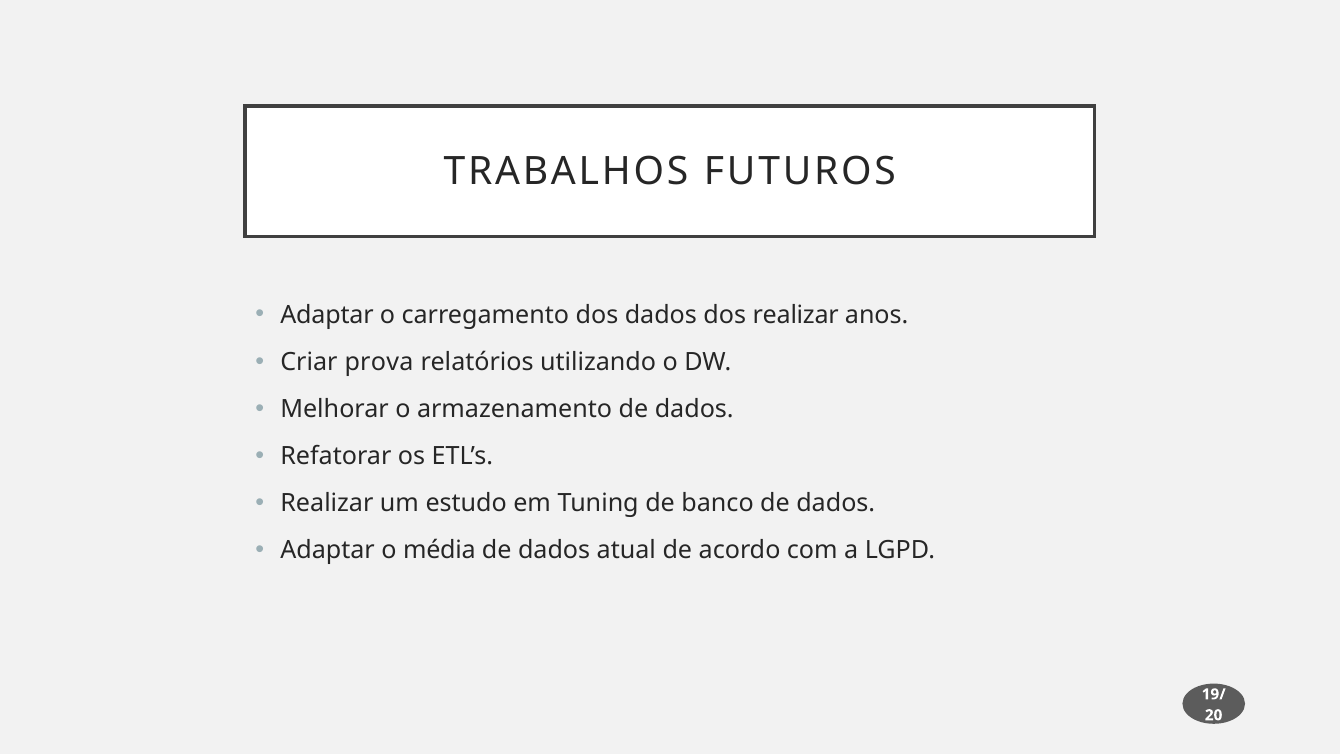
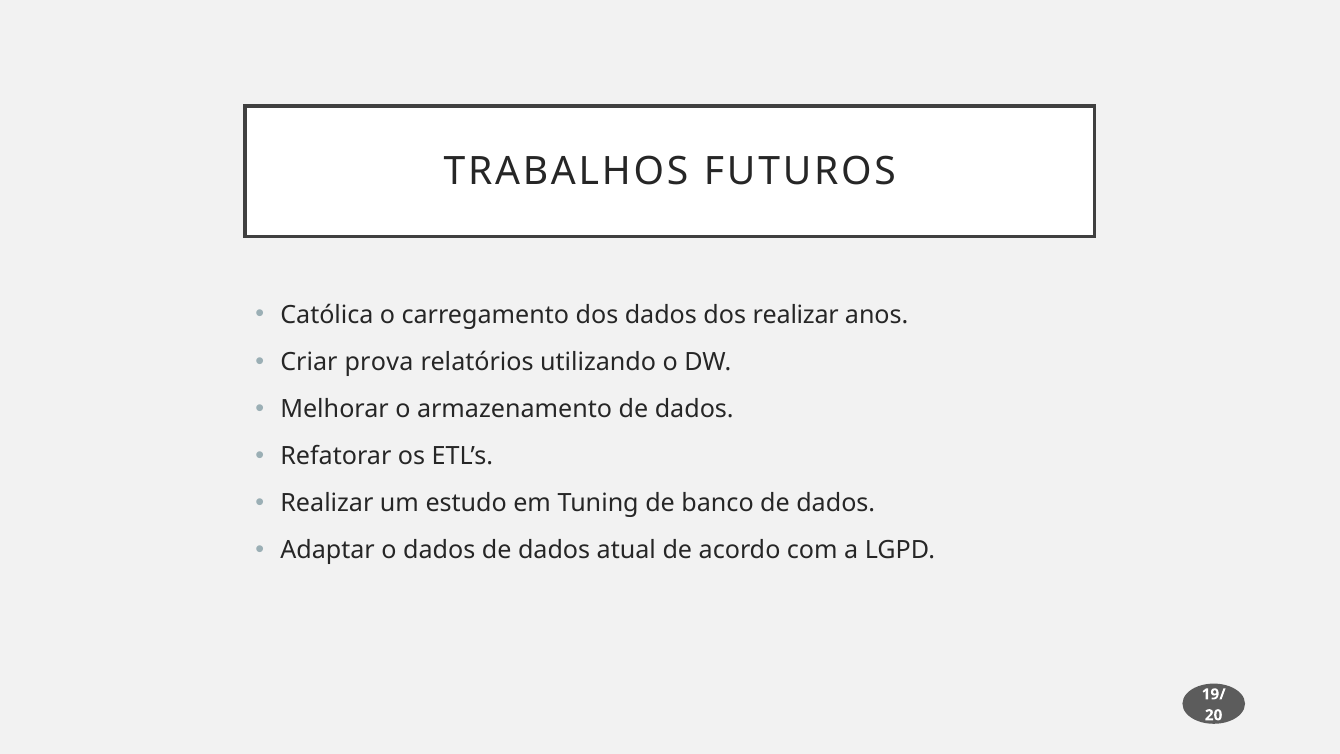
Adaptar at (327, 315): Adaptar -> Católica
o média: média -> dados
